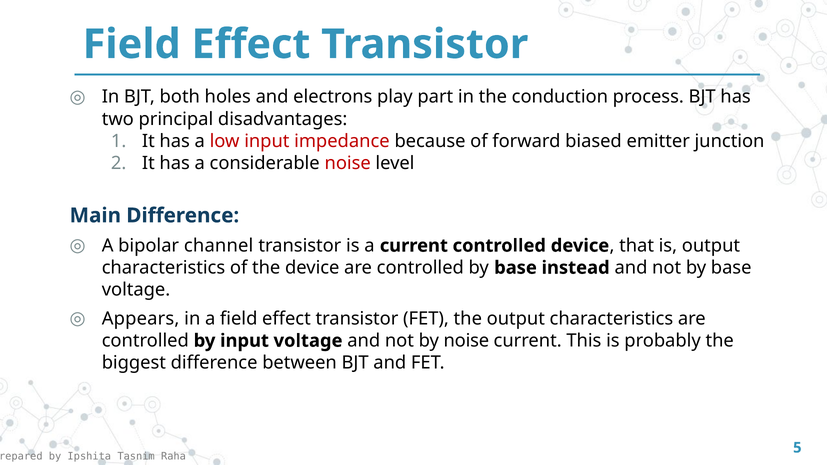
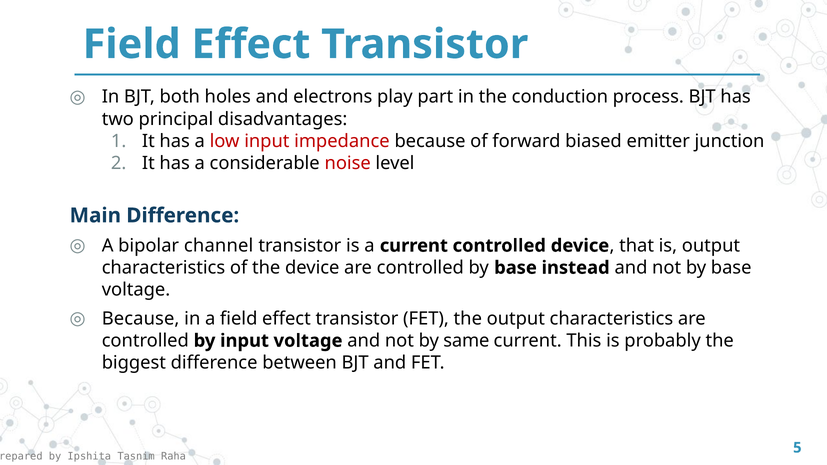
Appears at (141, 319): Appears -> Because
by noise: noise -> same
